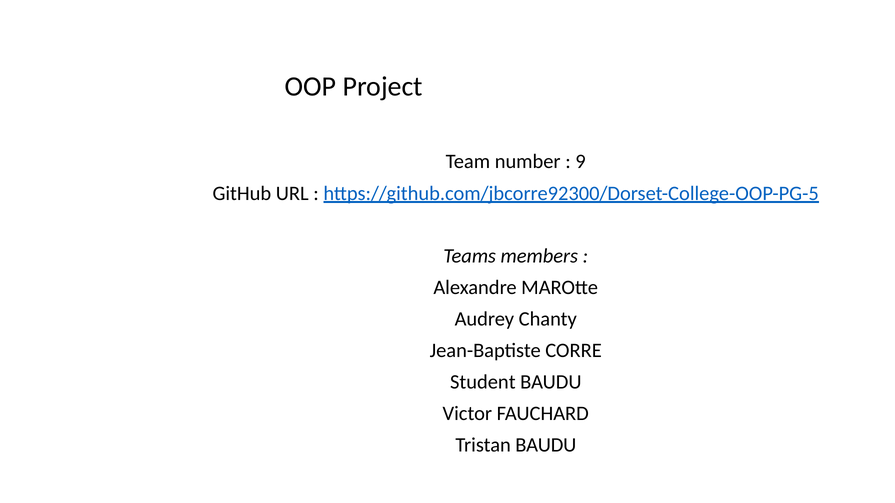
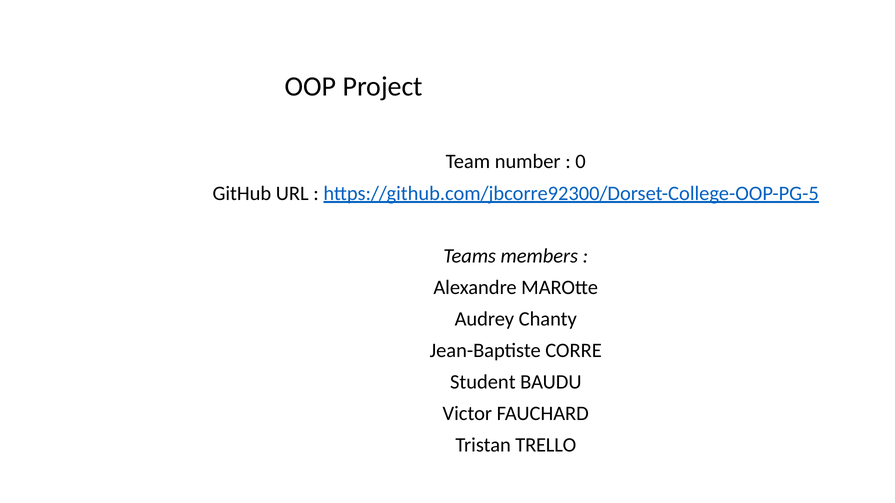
9: 9 -> 0
Tristan BAUDU: BAUDU -> TRELLO
